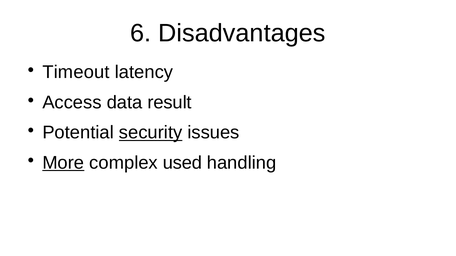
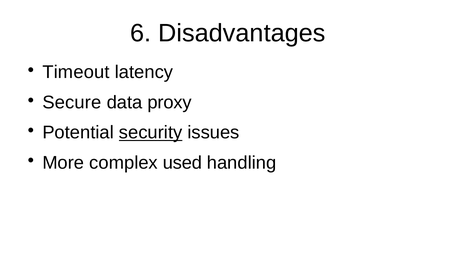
Access: Access -> Secure
result: result -> proxy
More underline: present -> none
